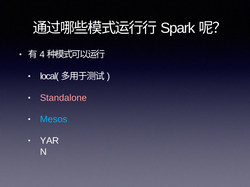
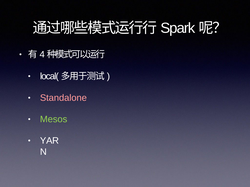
Mesos colour: light blue -> light green
